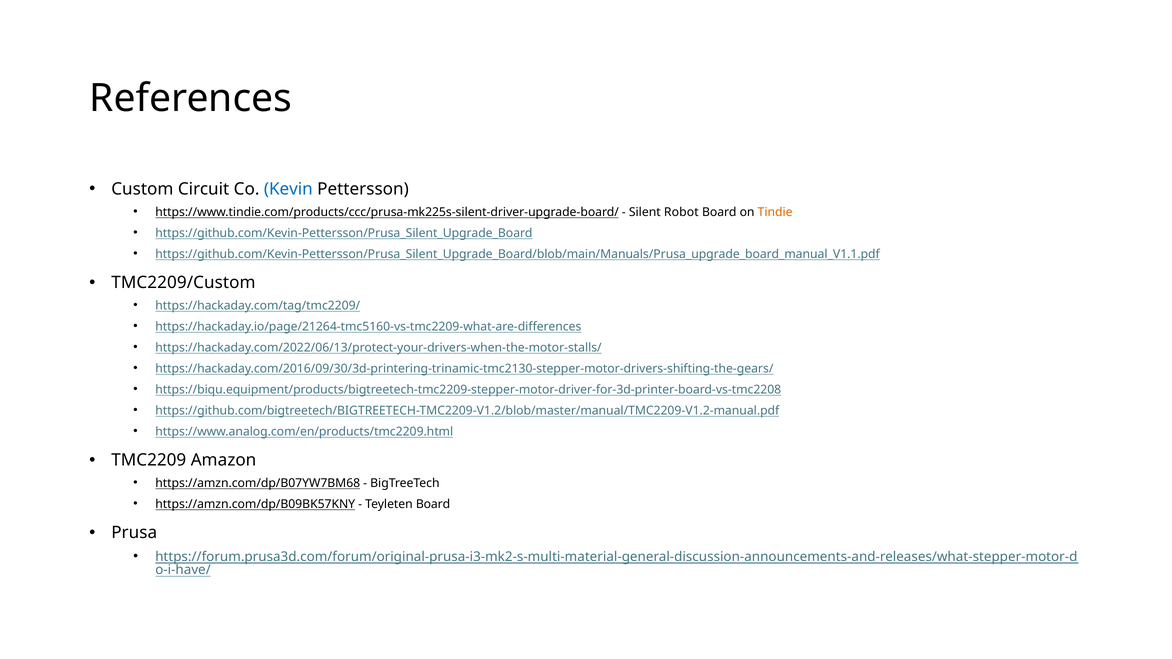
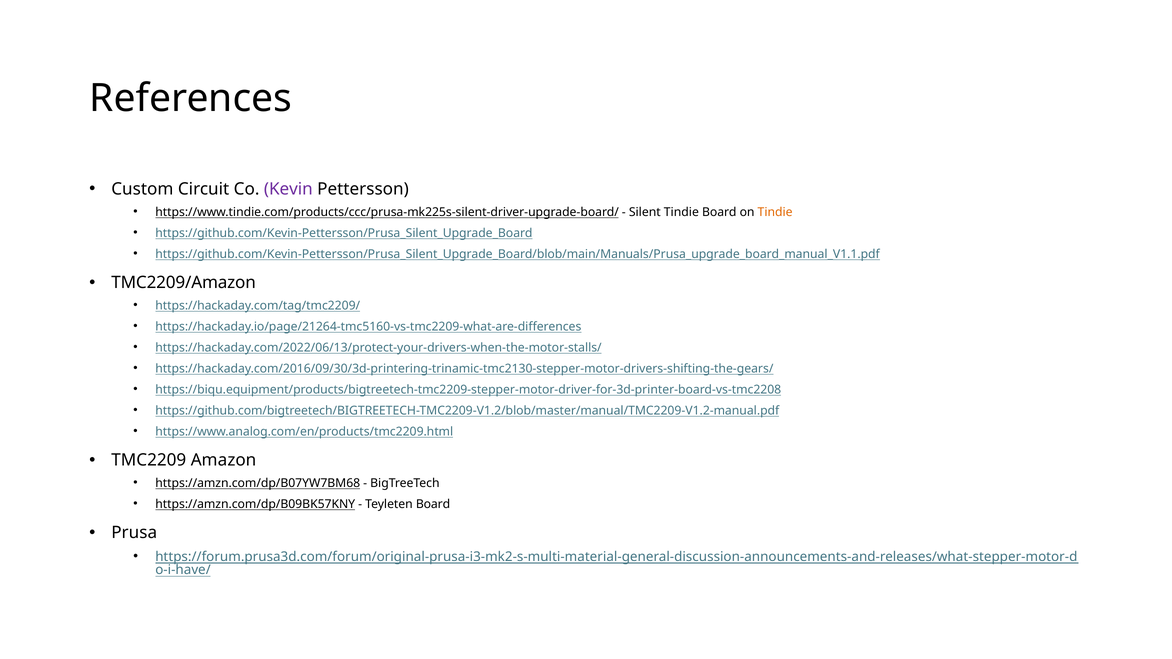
Kevin colour: blue -> purple
Silent Robot: Robot -> Tindie
TMC2209/Custom: TMC2209/Custom -> TMC2209/Amazon
